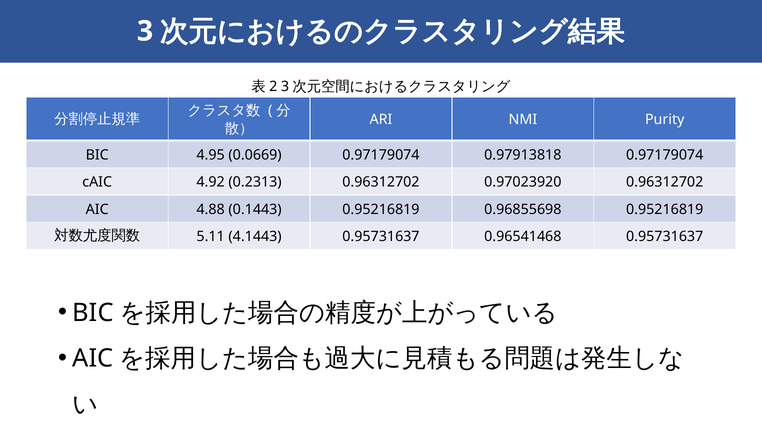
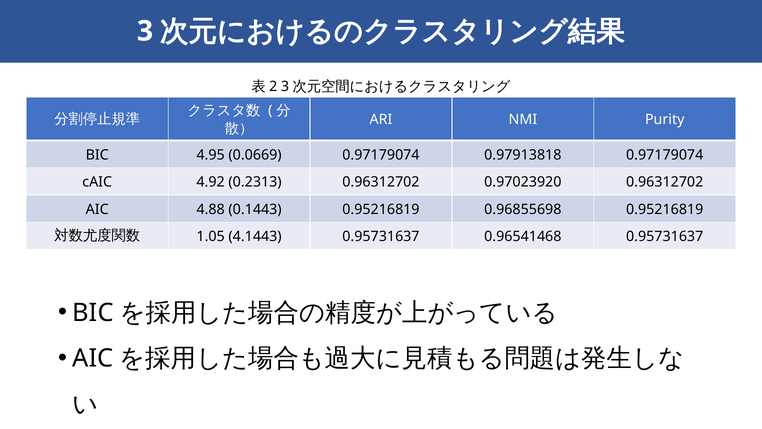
5.11: 5.11 -> 1.05
